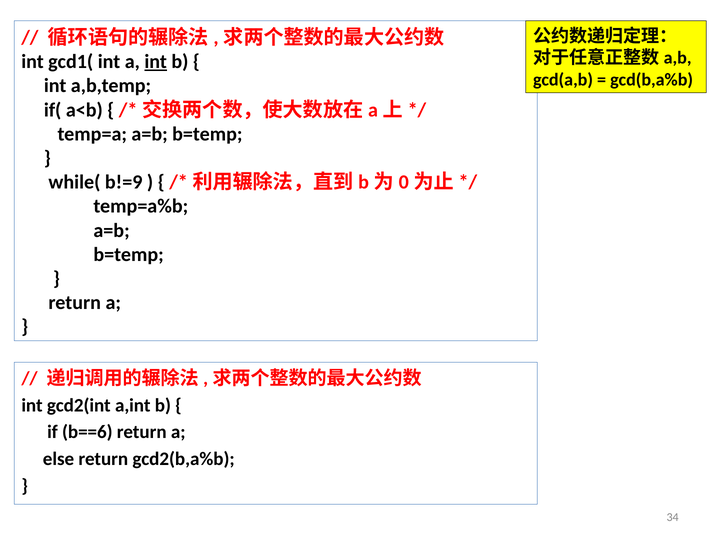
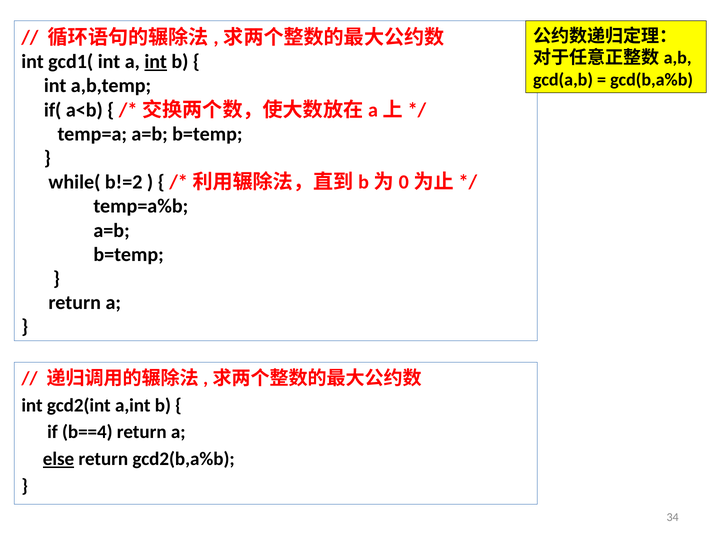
b!=9: b!=9 -> b!=2
b==6: b==6 -> b==4
else underline: none -> present
